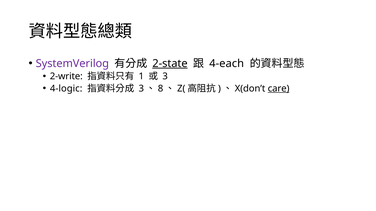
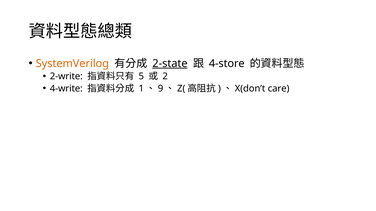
SystemVerilog colour: purple -> orange
4-each: 4-each -> 4-store
1: 1 -> 5
3 at (165, 77): 3 -> 2
4-logic: 4-logic -> 4-write
3 at (141, 89): 3 -> 1
8: 8 -> 9
care underline: present -> none
